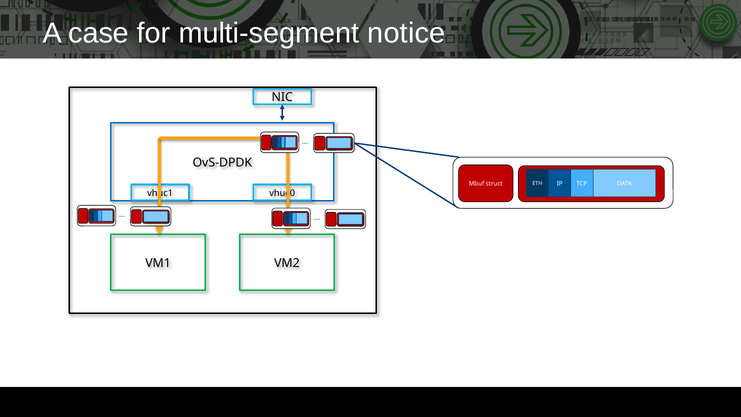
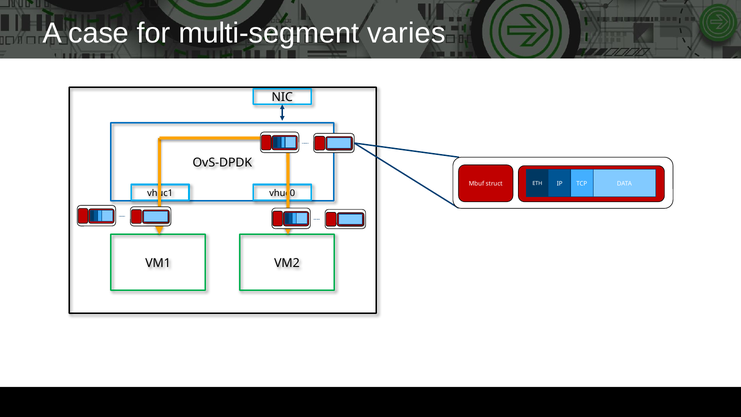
notice: notice -> varies
